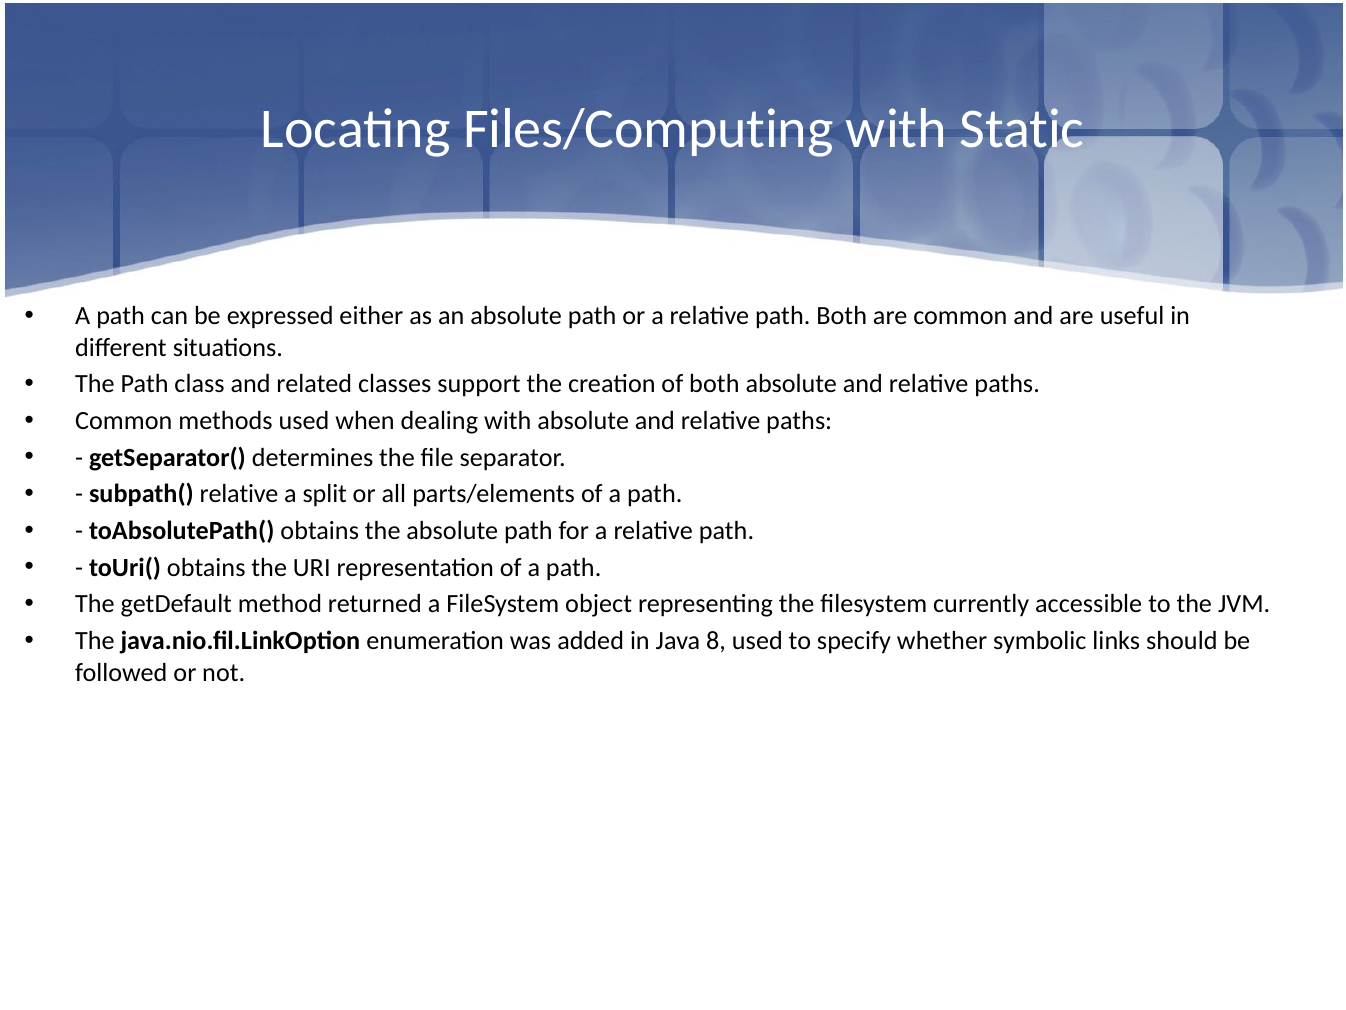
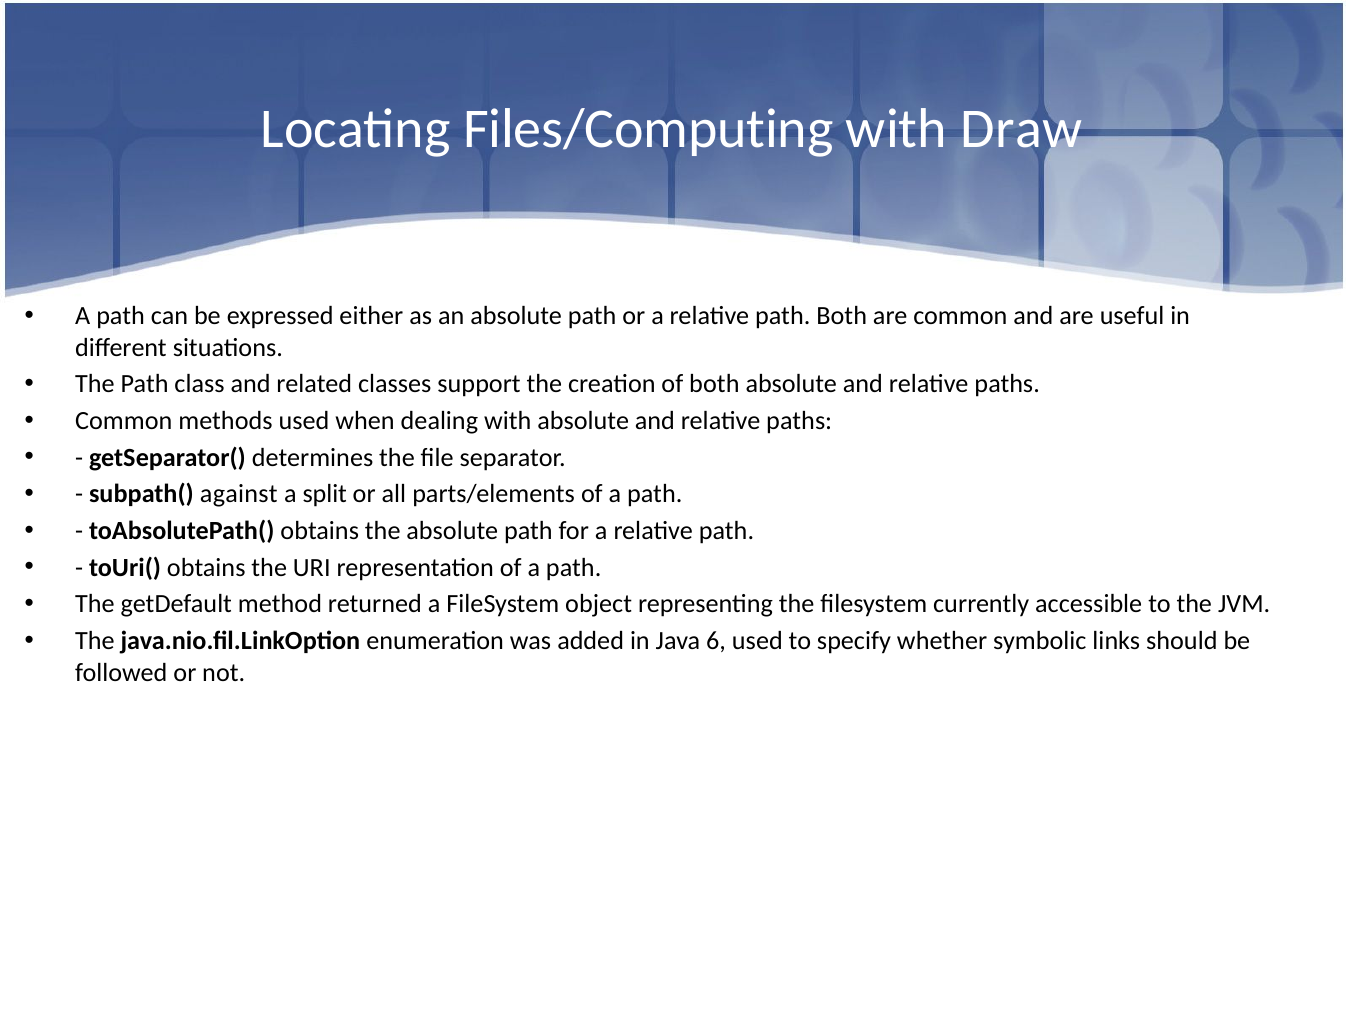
Static: Static -> Draw
subpath( relative: relative -> against
8: 8 -> 6
